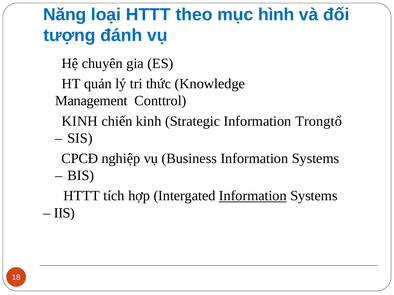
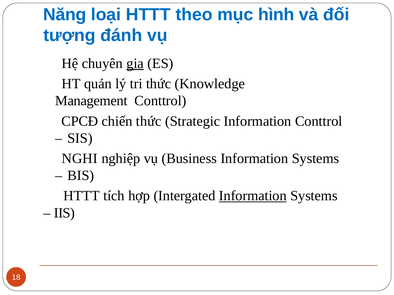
gia underline: none -> present
KINH at (80, 121): KINH -> CPCĐ
chiến kinh: kinh -> thức
Information Trongtổ: Trongtổ -> Conttrol
CPCĐ: CPCĐ -> NGHI
